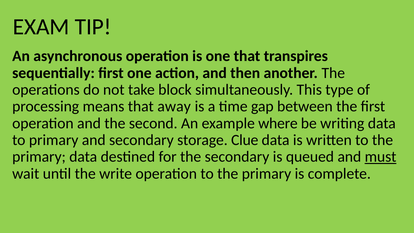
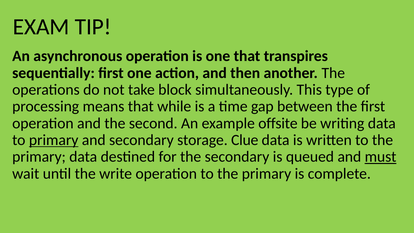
away: away -> while
where: where -> offsite
primary at (54, 140) underline: none -> present
